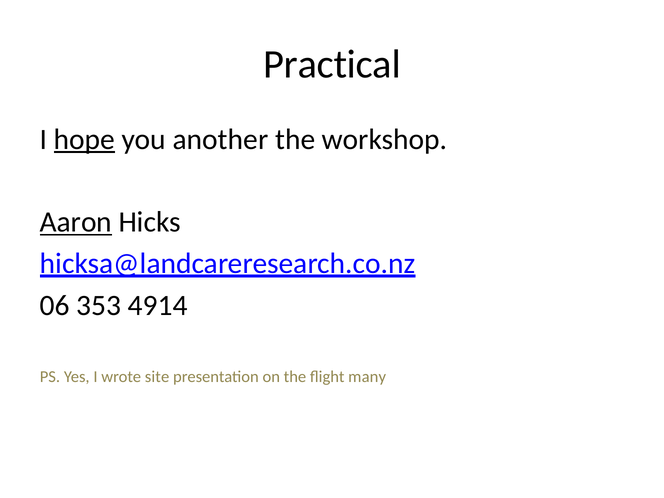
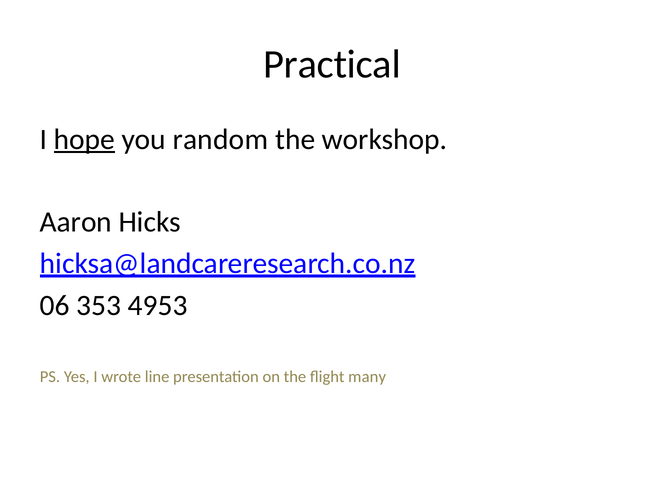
another: another -> random
Aaron underline: present -> none
4914: 4914 -> 4953
site: site -> line
